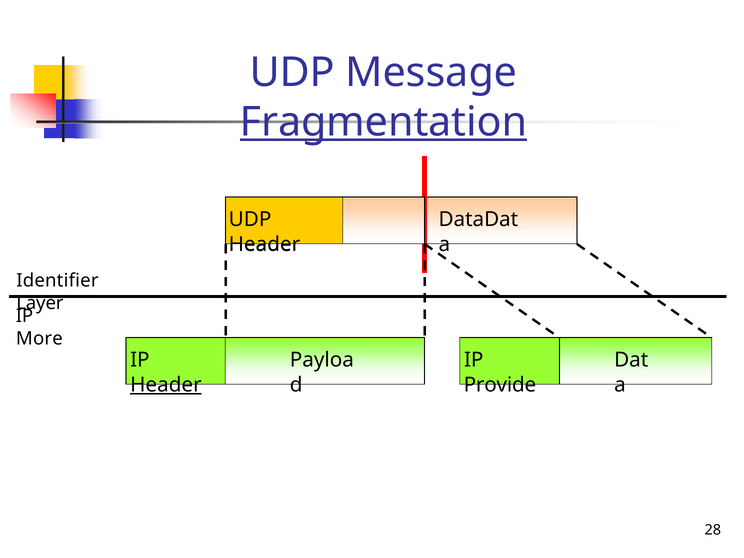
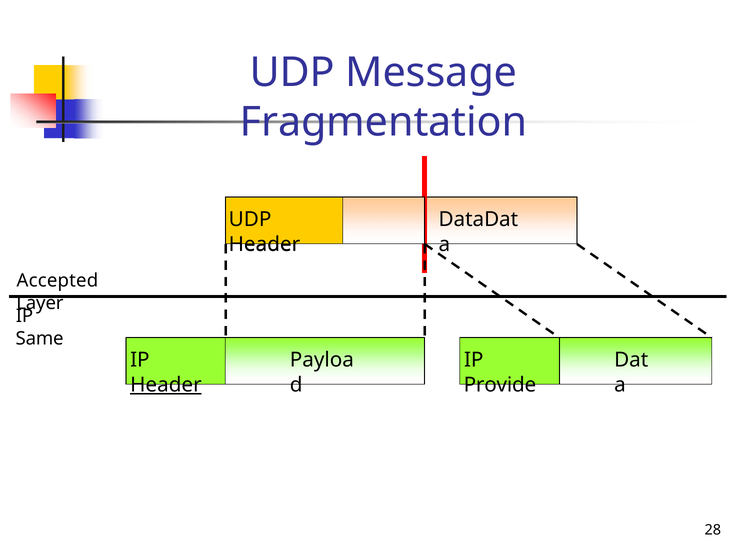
Fragmentation underline: present -> none
Identifier: Identifier -> Accepted
More: More -> Same
